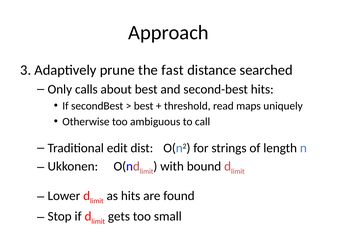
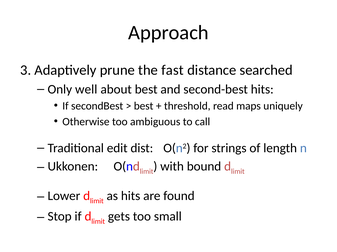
calls: calls -> well
